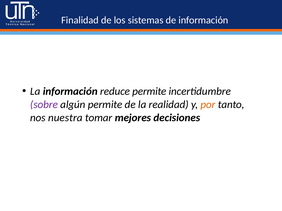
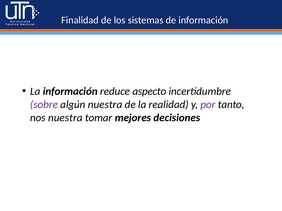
reduce permite: permite -> aspecto
algún permite: permite -> nuestra
por colour: orange -> purple
